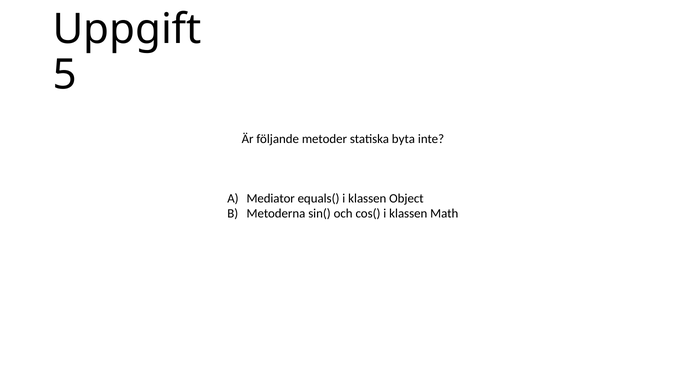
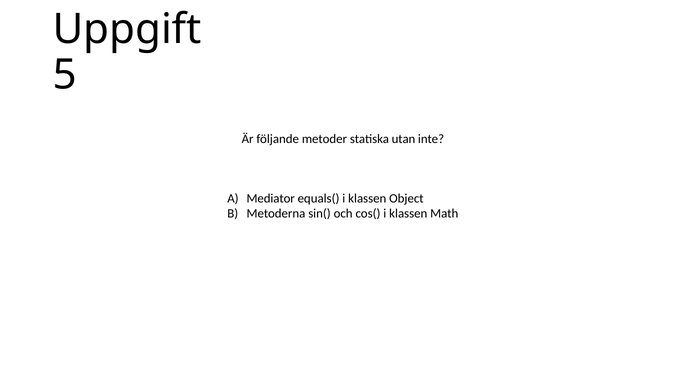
byta: byta -> utan
